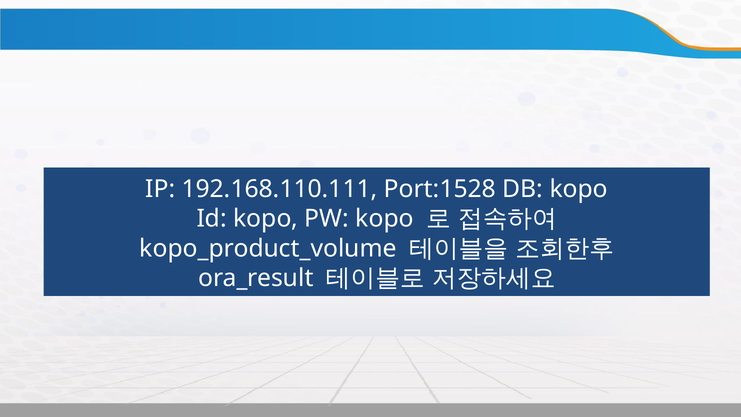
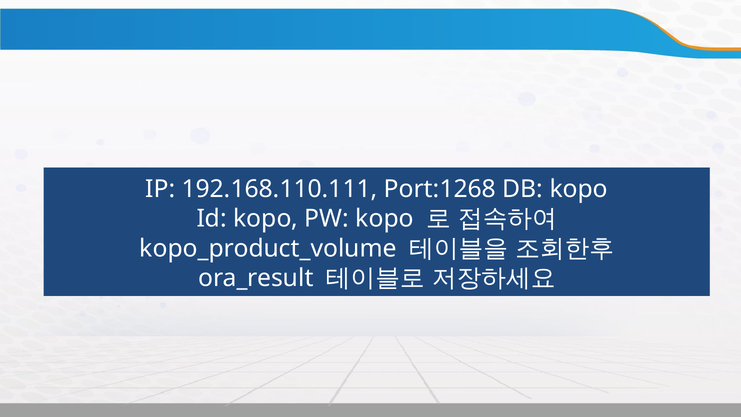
Port:1528: Port:1528 -> Port:1268
